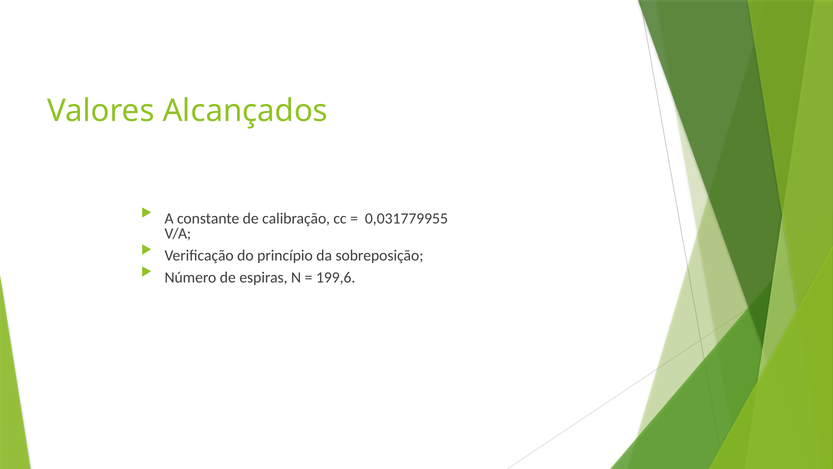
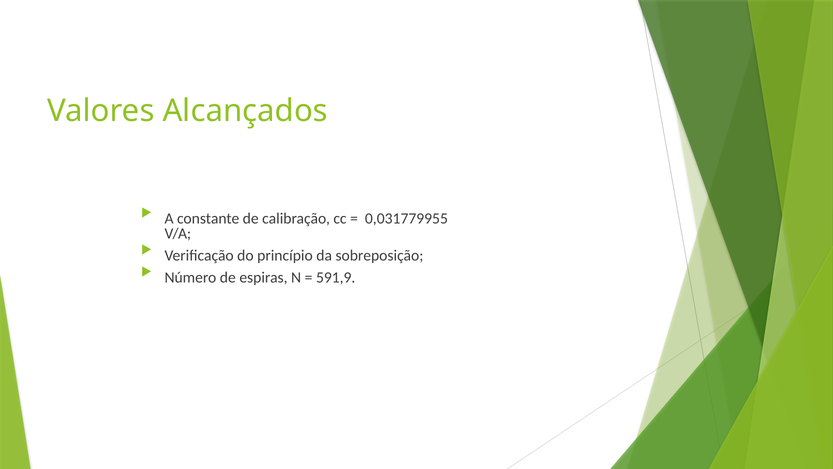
199,6: 199,6 -> 591,9
